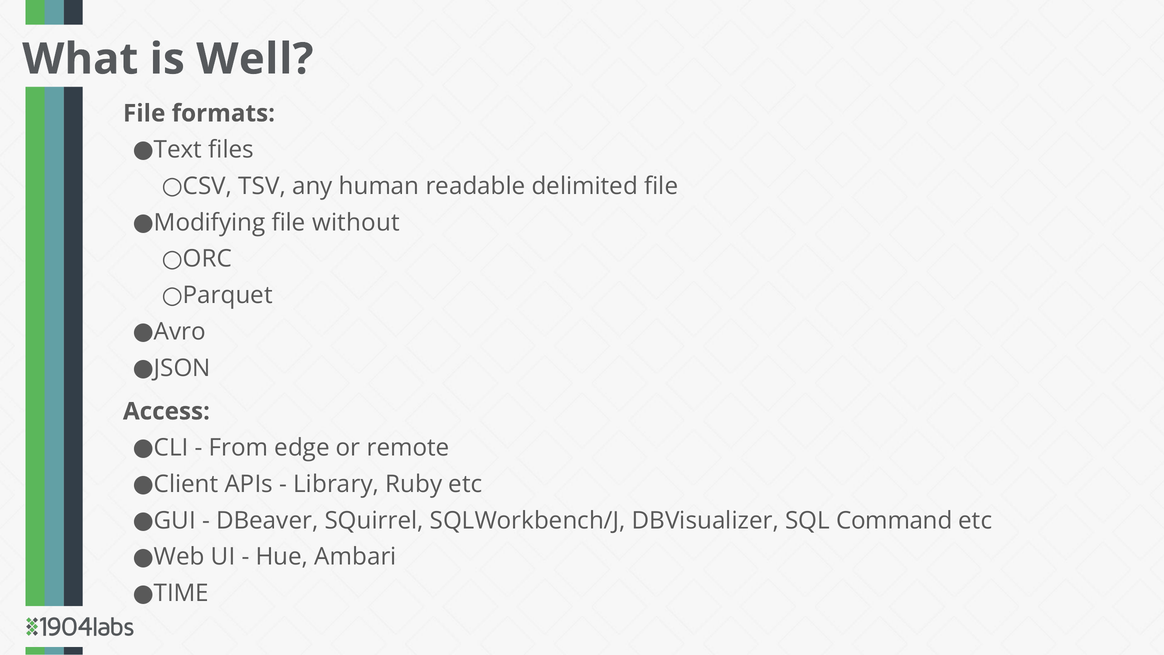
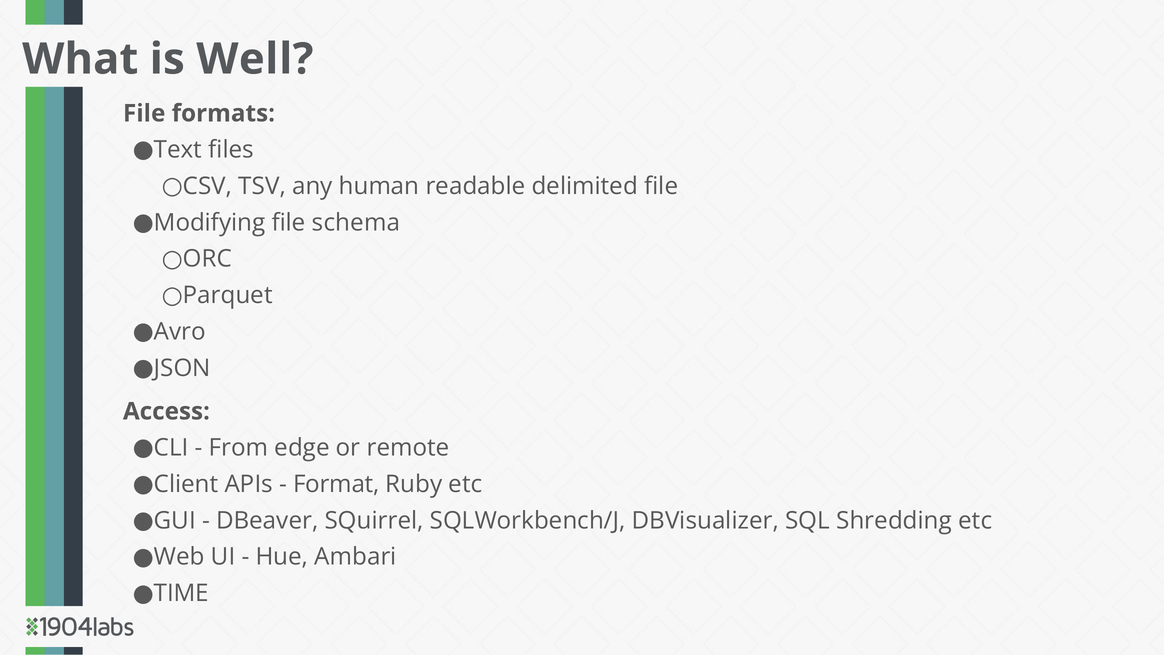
without: without -> schema
Library: Library -> Format
Command: Command -> Shredding
